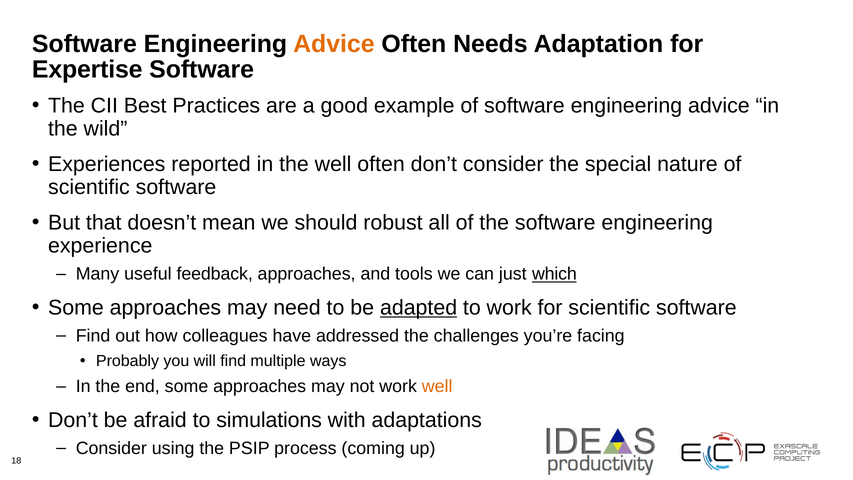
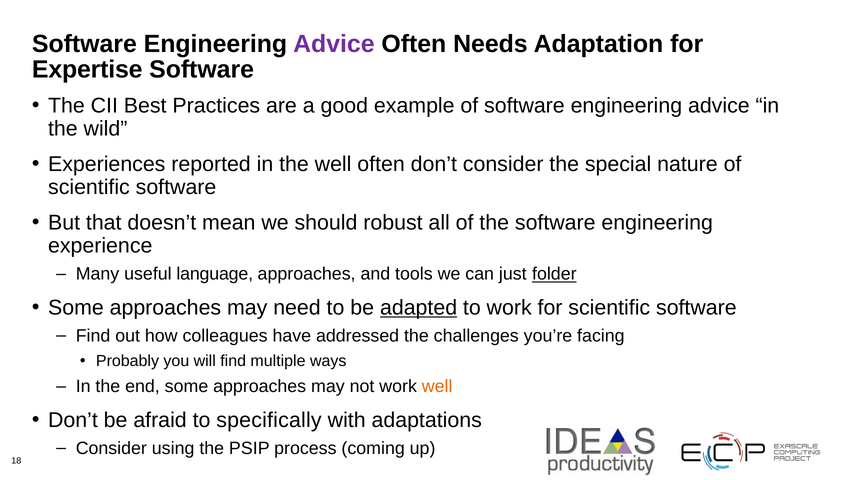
Advice at (334, 44) colour: orange -> purple
feedback: feedback -> language
which: which -> folder
simulations: simulations -> specifically
